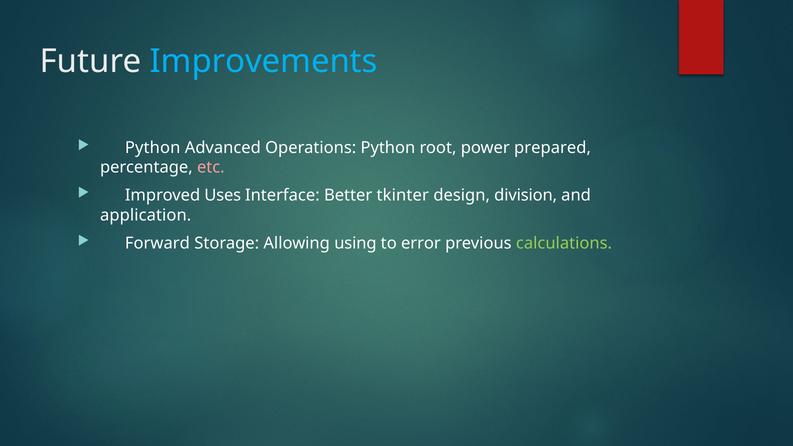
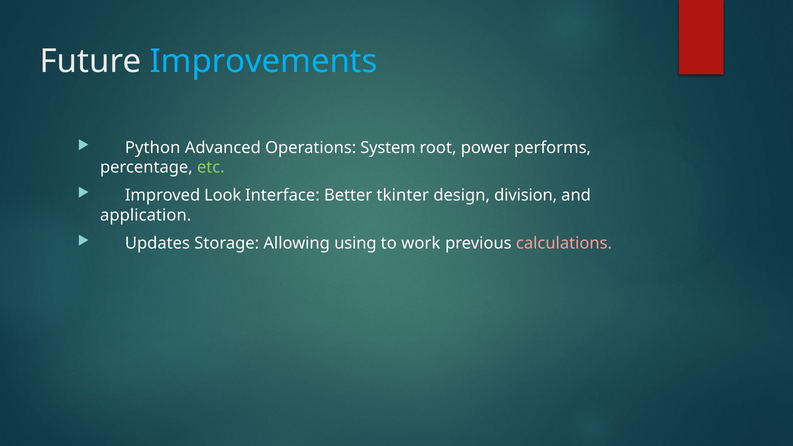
Operations Python: Python -> System
prepared: prepared -> performs
etc colour: pink -> light green
Uses: Uses -> Look
Forward: Forward -> Updates
error: error -> work
calculations colour: light green -> pink
